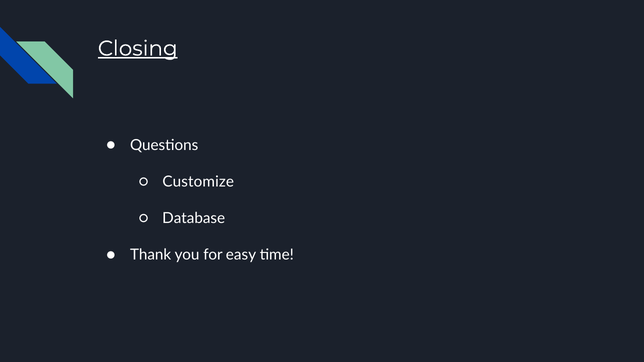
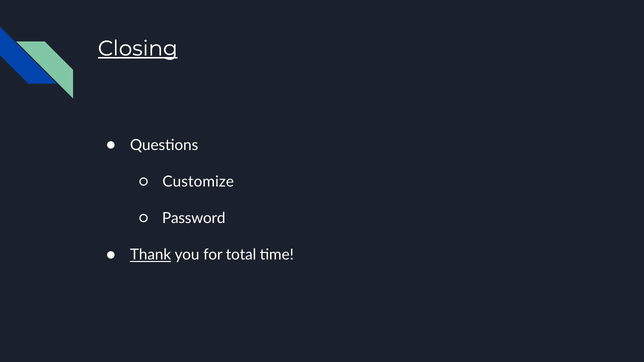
Database: Database -> Password
Thank underline: none -> present
easy: easy -> total
